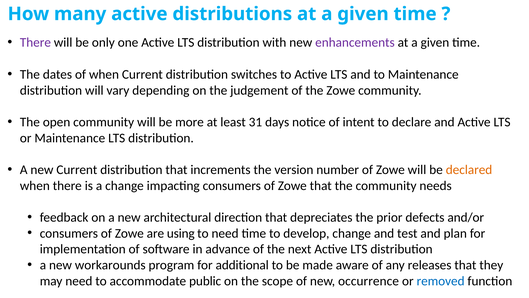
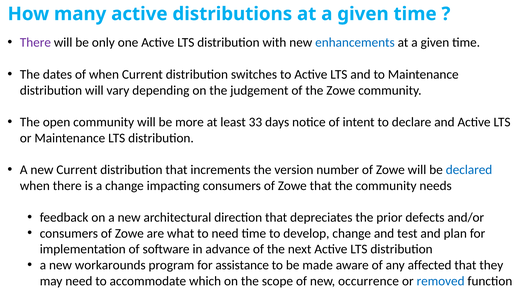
enhancements colour: purple -> blue
31: 31 -> 33
declared colour: orange -> blue
using: using -> what
additional: additional -> assistance
releases: releases -> affected
public: public -> which
